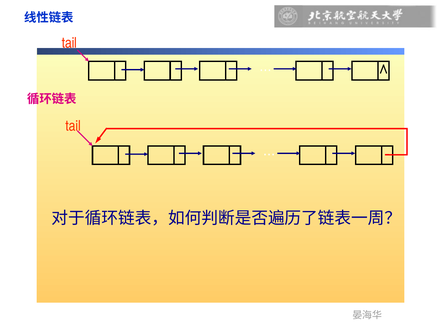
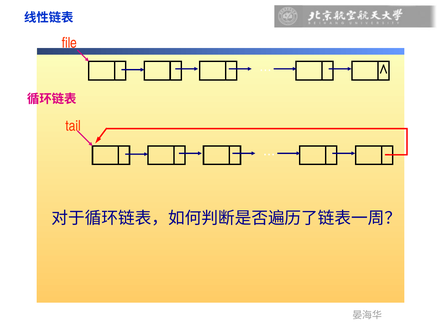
tail at (69, 43): tail -> file
